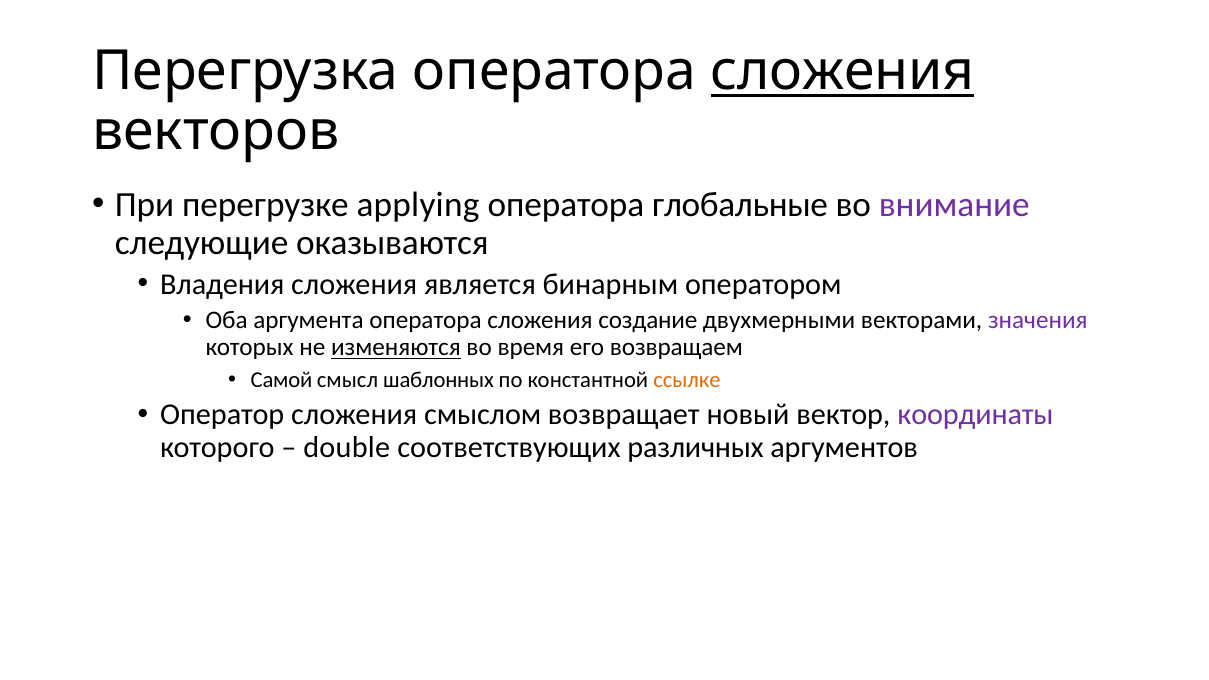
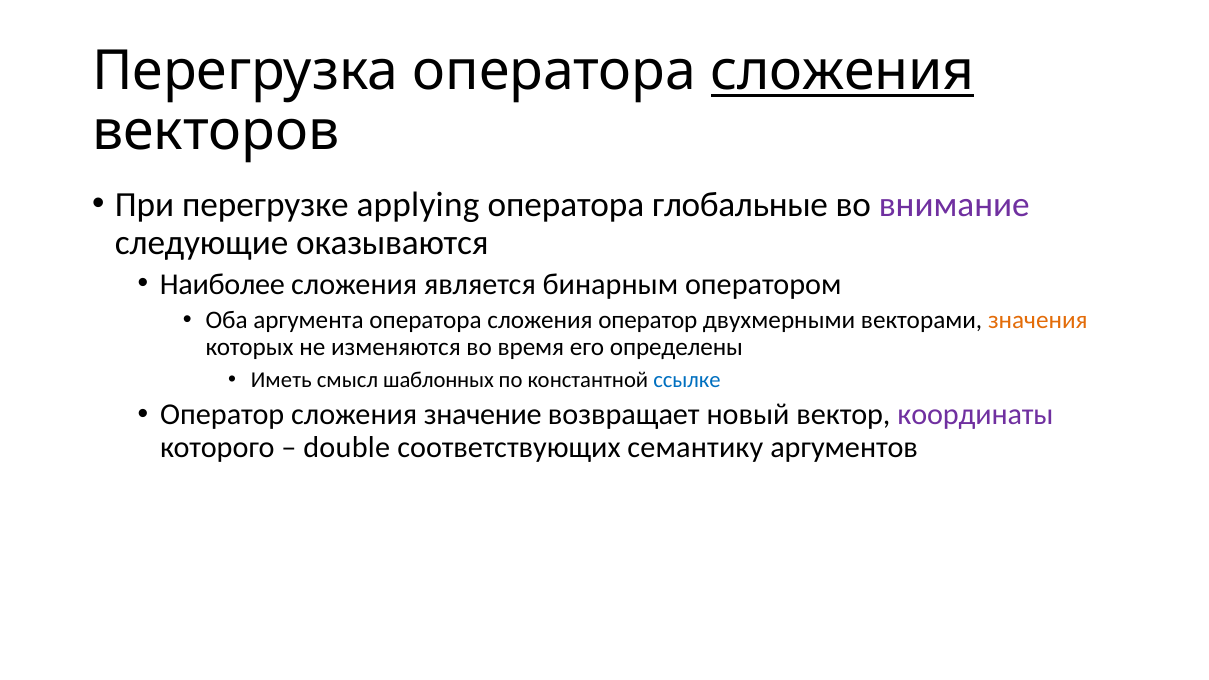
Владения: Владения -> Наиболее
сложения создание: создание -> оператор
значения colour: purple -> orange
изменяются underline: present -> none
возвращаем: возвращаем -> определены
Самой: Самой -> Иметь
ссылке colour: orange -> blue
смыслом: смыслом -> значение
различных: различных -> семантику
